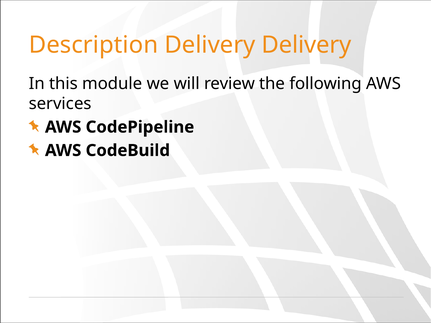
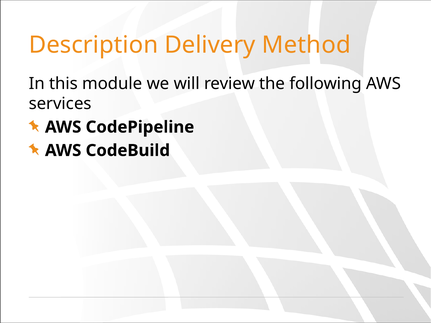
Delivery Delivery: Delivery -> Method
